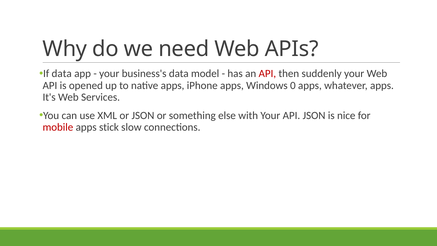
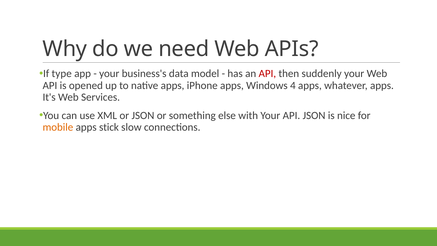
If data: data -> type
0: 0 -> 4
mobile colour: red -> orange
